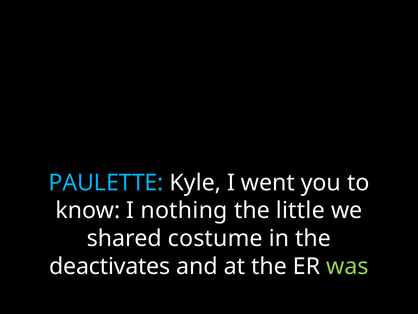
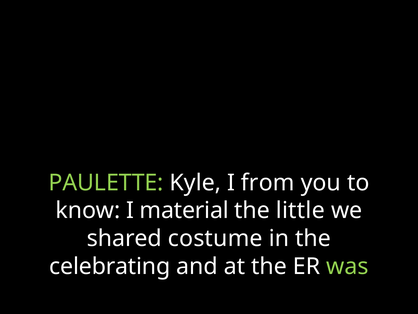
PAULETTE colour: light blue -> light green
went: went -> from
nothing: nothing -> material
deactivates: deactivates -> celebrating
